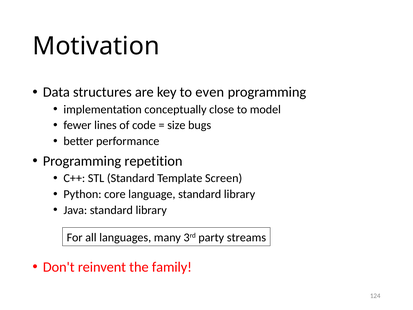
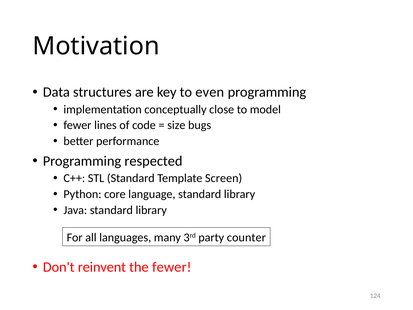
repetition: repetition -> respected
streams: streams -> counter
the family: family -> fewer
